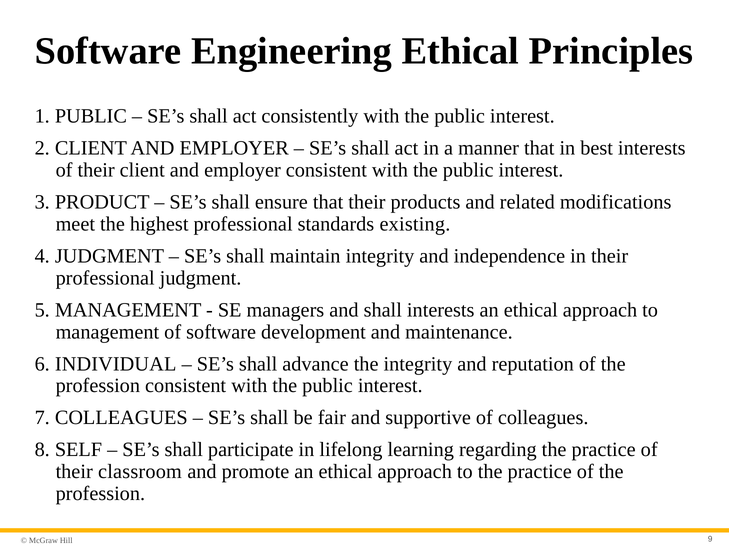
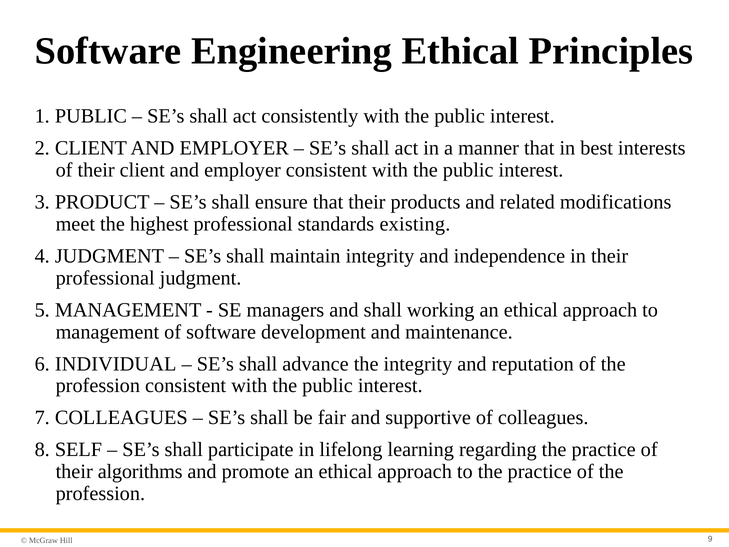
shall interests: interests -> working
classroom: classroom -> algorithms
